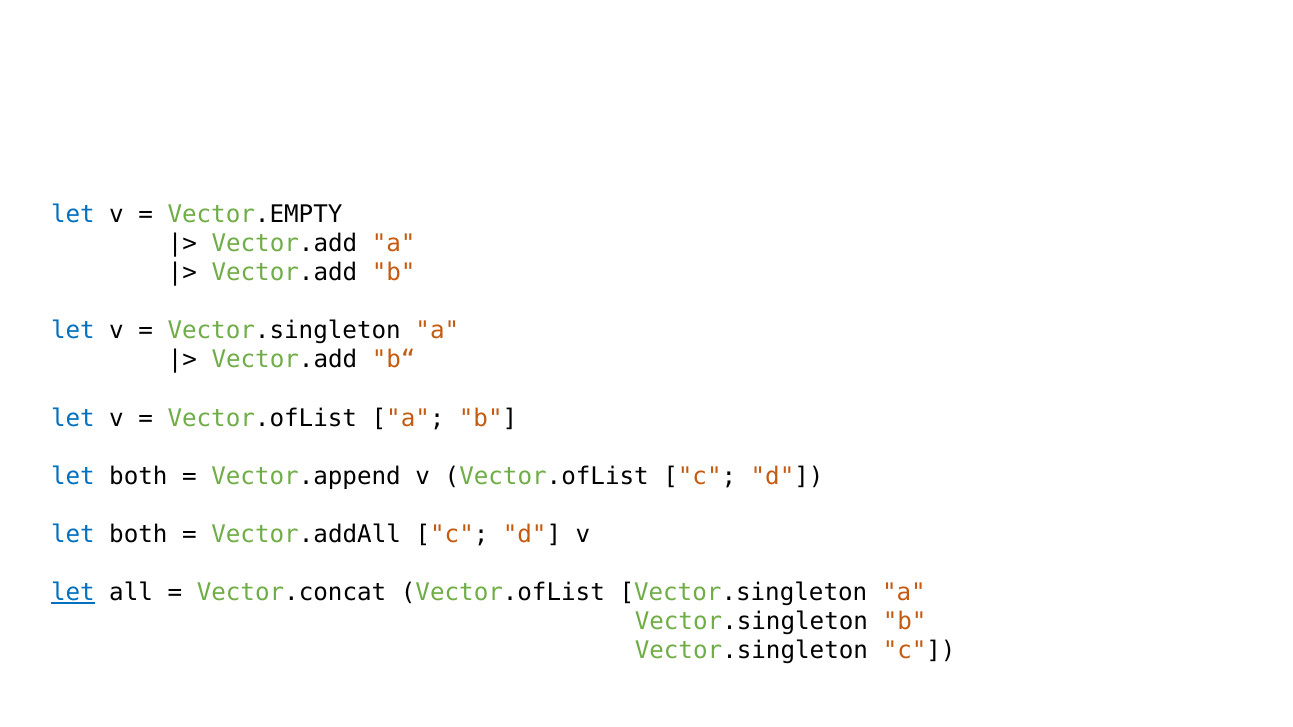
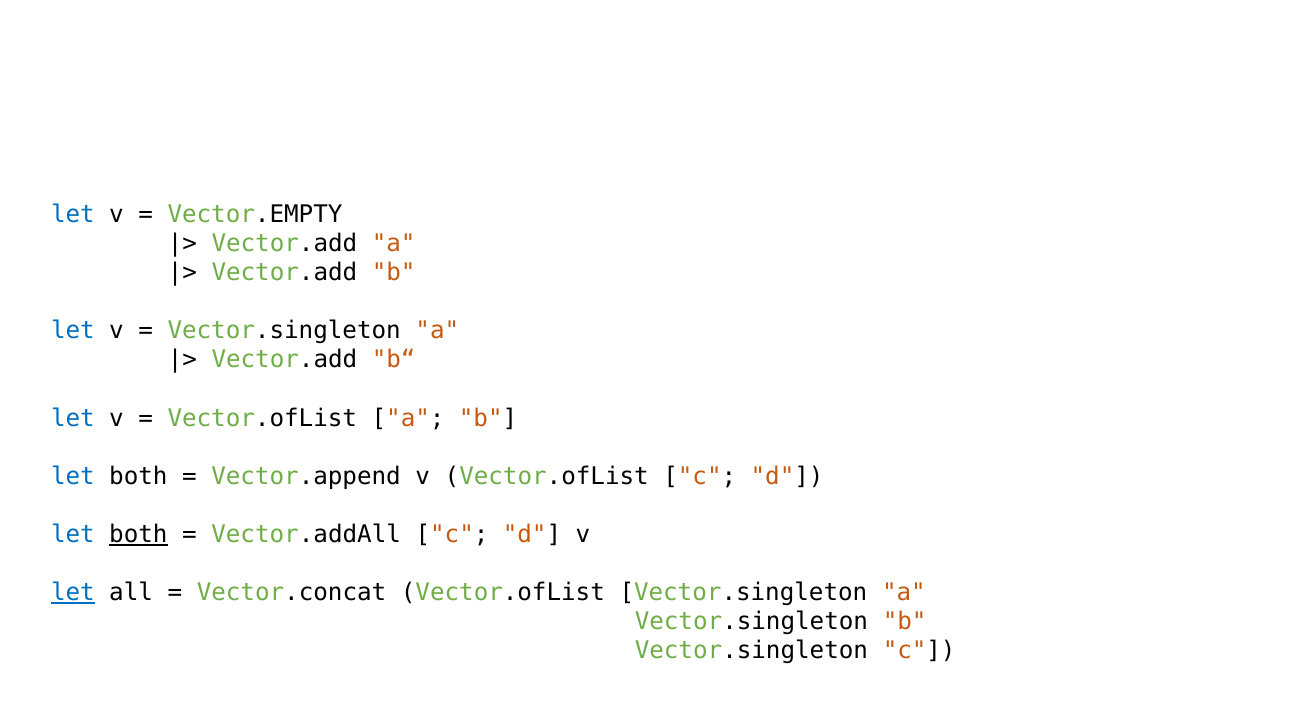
both at (138, 535) underline: none -> present
